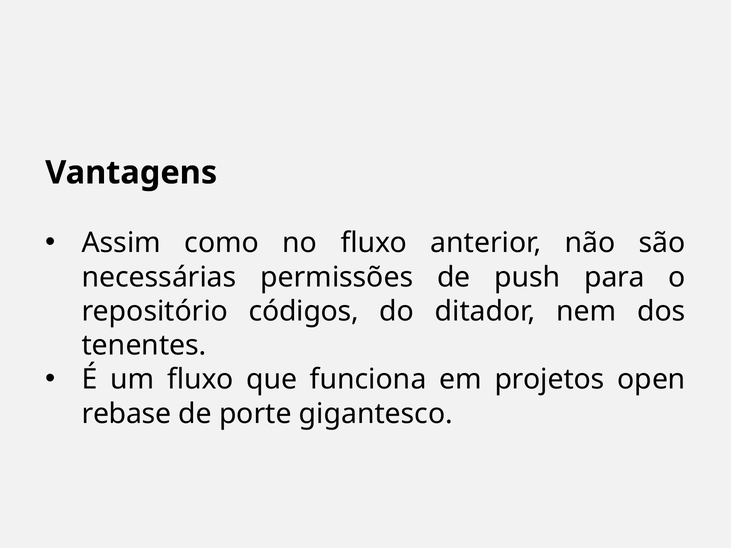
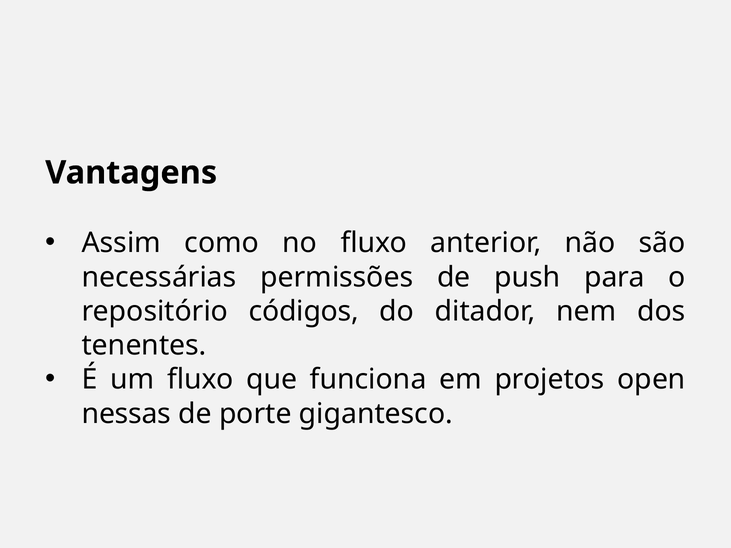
rebase: rebase -> nessas
